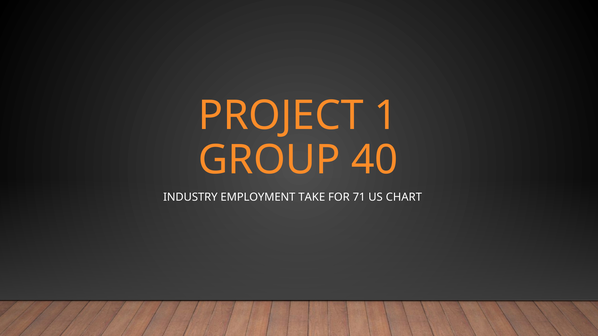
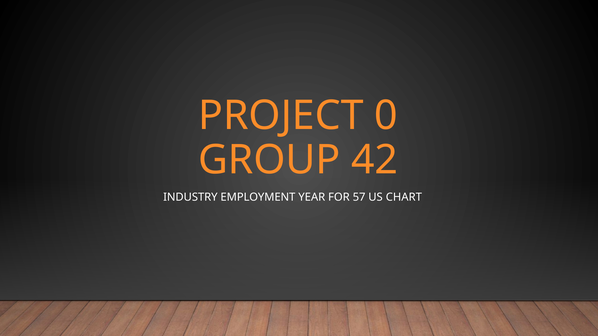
1: 1 -> 0
40: 40 -> 42
TAKE: TAKE -> YEAR
71: 71 -> 57
